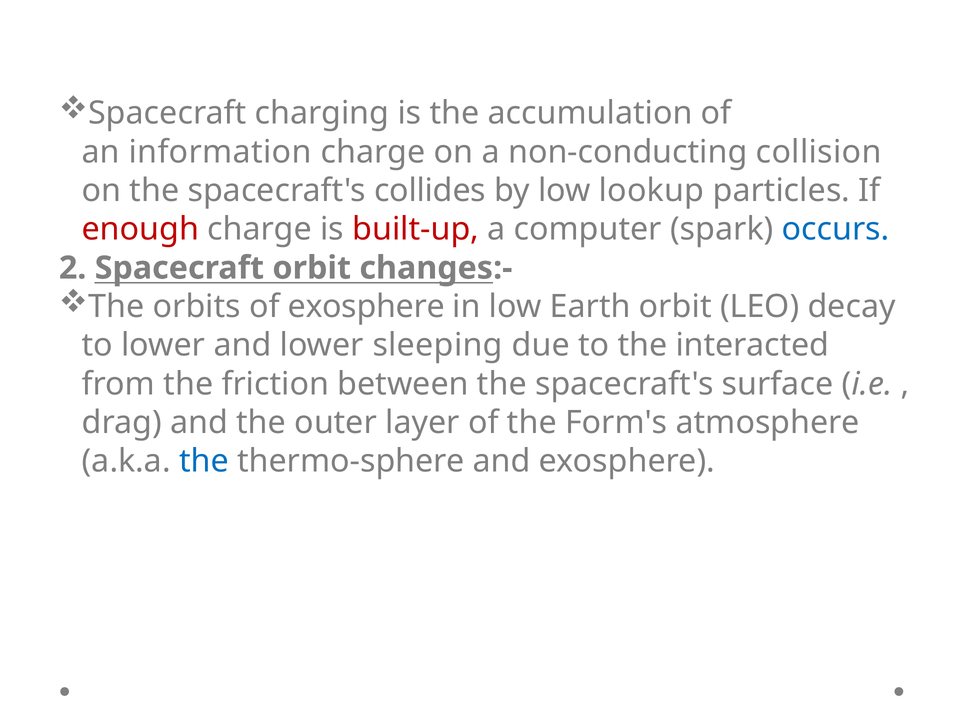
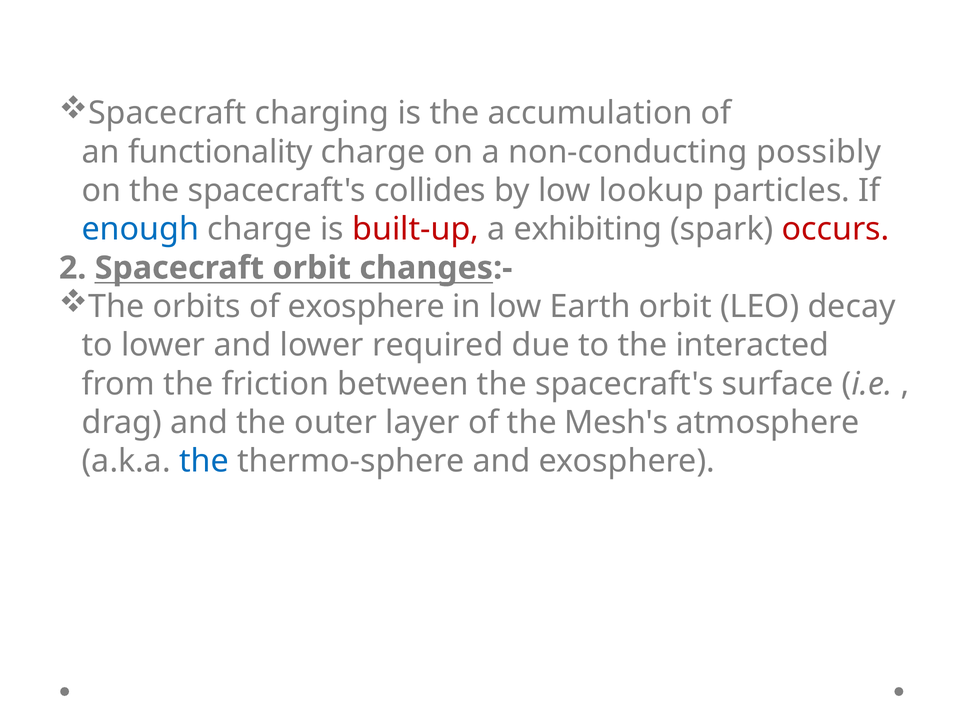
information: information -> functionality
collision: collision -> possibly
enough colour: red -> blue
computer: computer -> exhibiting
occurs colour: blue -> red
sleeping: sleeping -> required
Form's: Form's -> Mesh's
